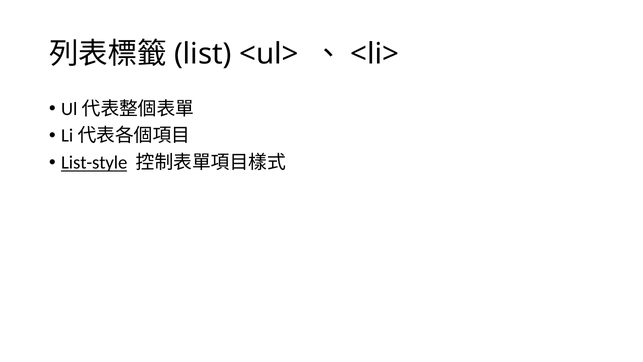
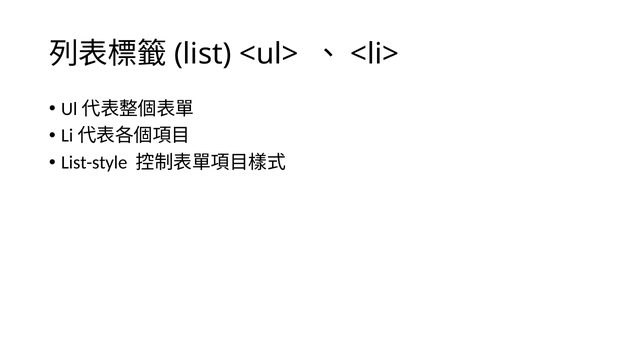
List-style underline: present -> none
